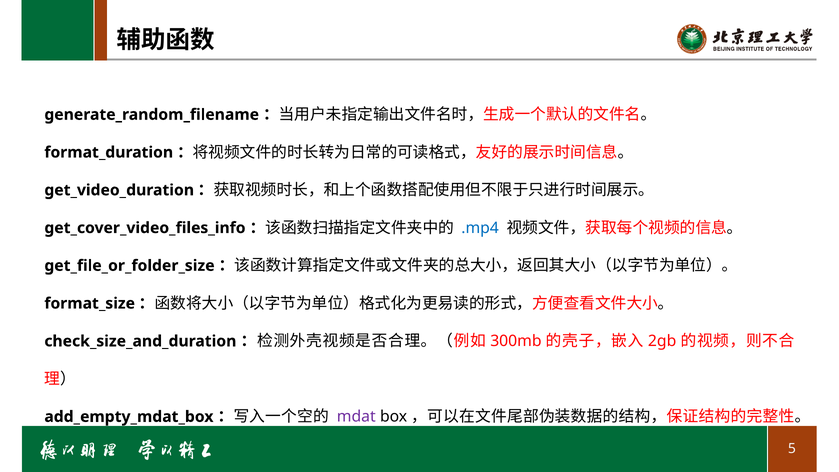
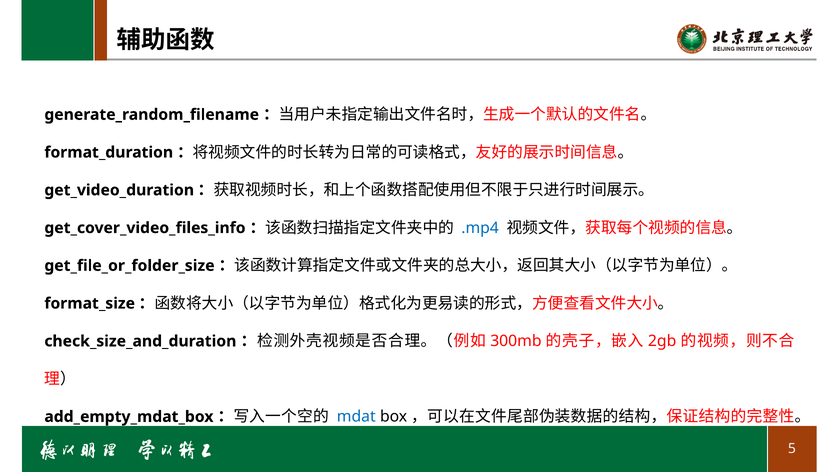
mdat colour: purple -> blue
